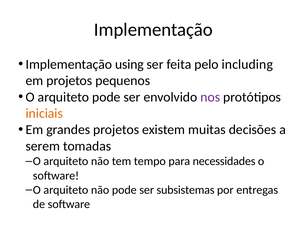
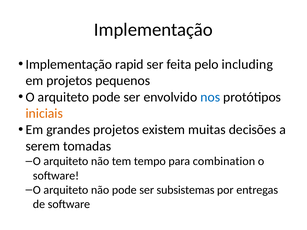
using: using -> rapid
nos colour: purple -> blue
necessidades: necessidades -> combination
